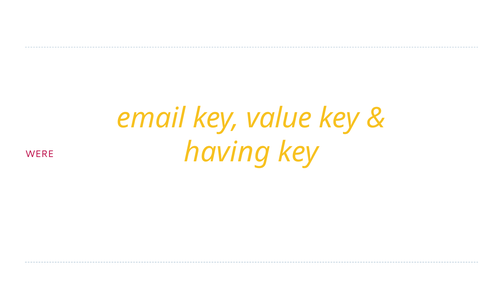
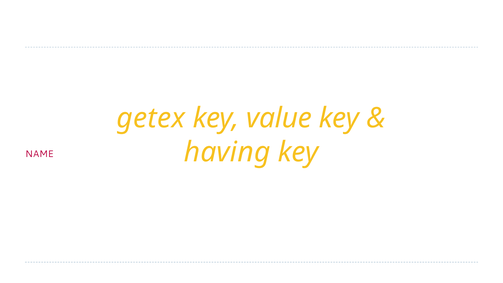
email: email -> getex
WERE: WERE -> NAME
